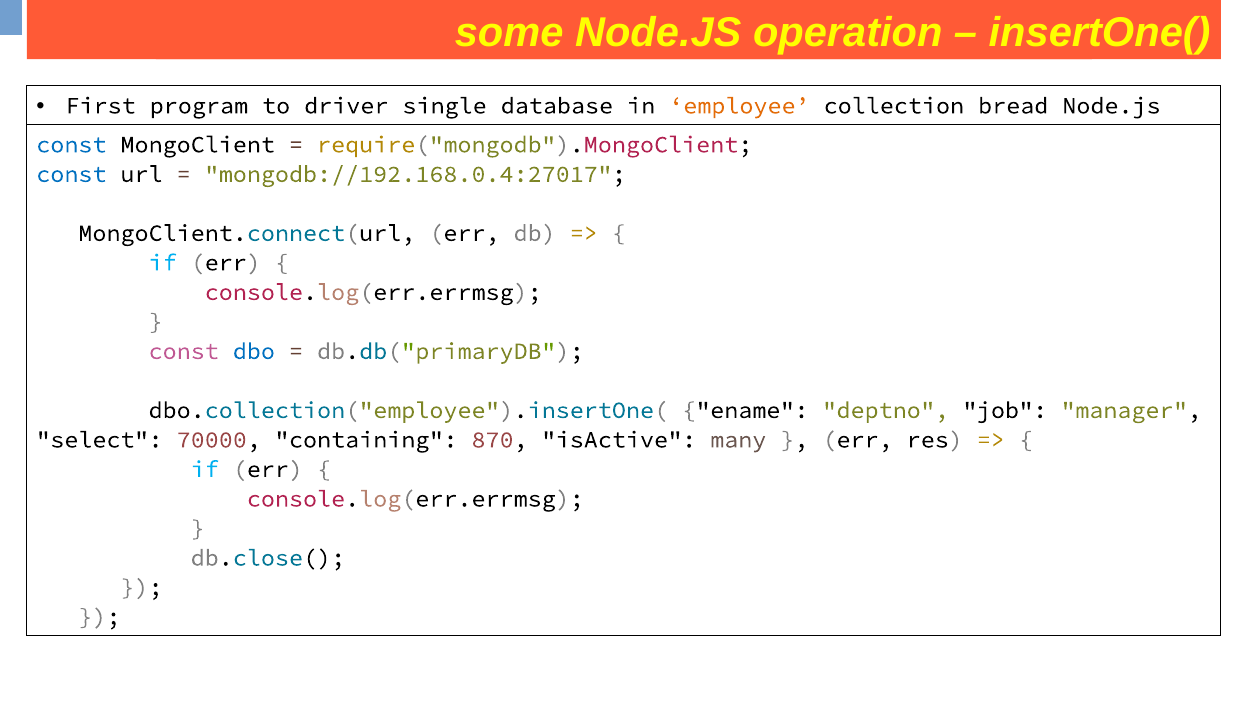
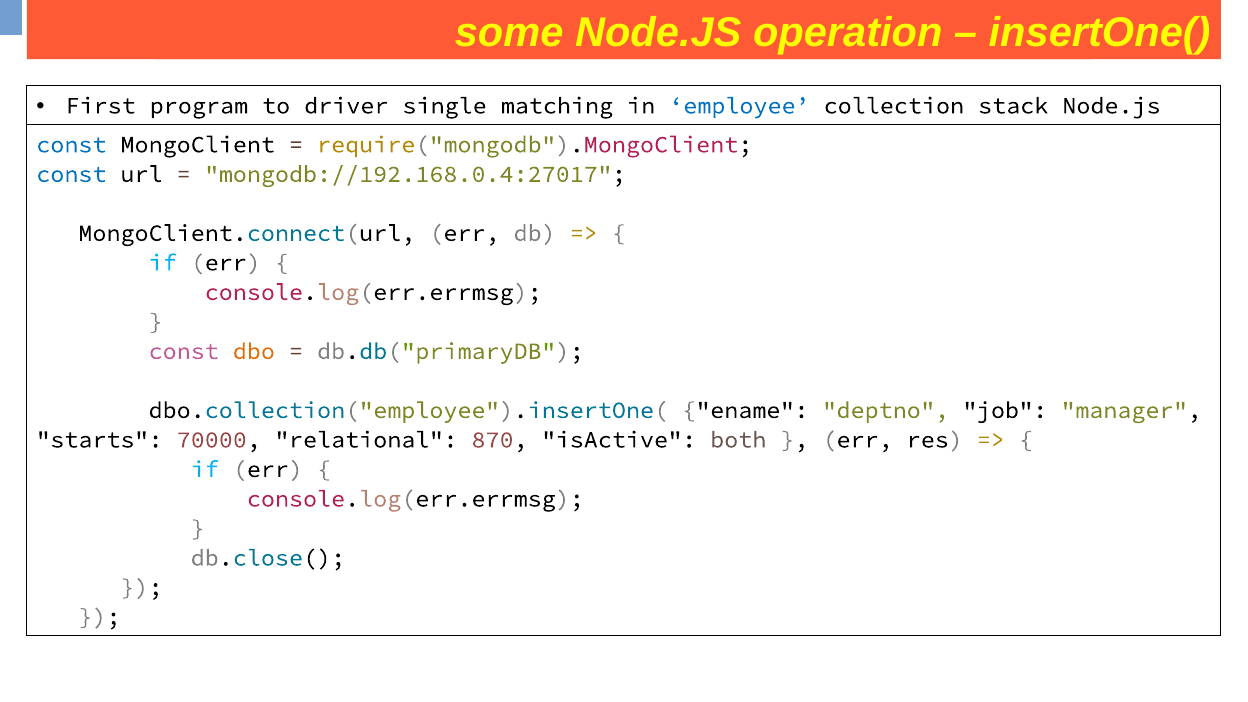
database: database -> matching
employee colour: orange -> blue
bread: bread -> stack
dbo colour: blue -> orange
select: select -> starts
containing: containing -> relational
many: many -> both
